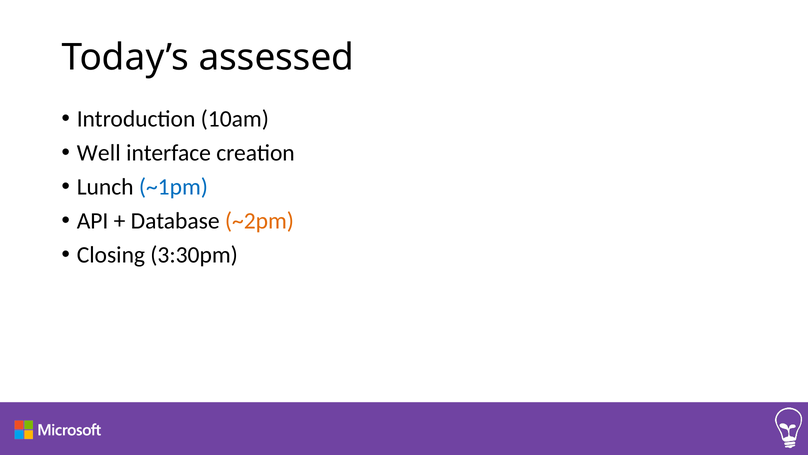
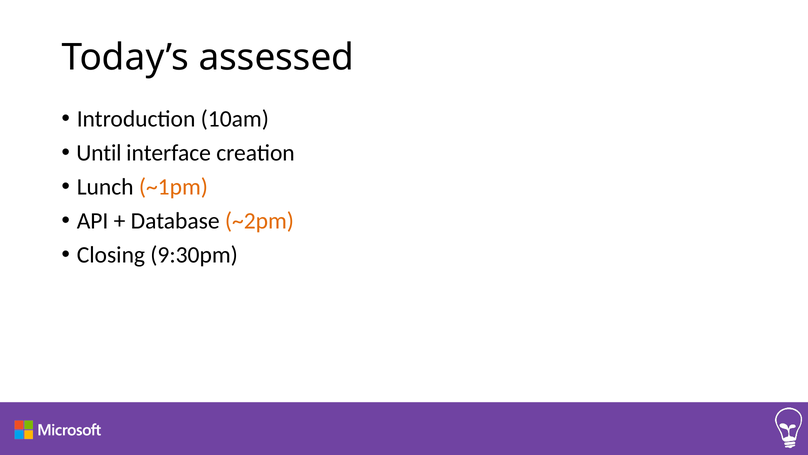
Well: Well -> Until
~1pm colour: blue -> orange
3:30pm: 3:30pm -> 9:30pm
